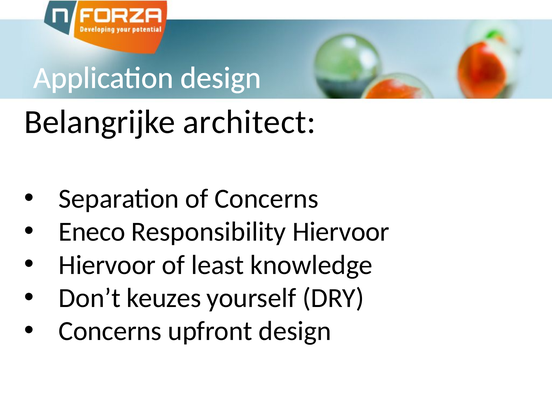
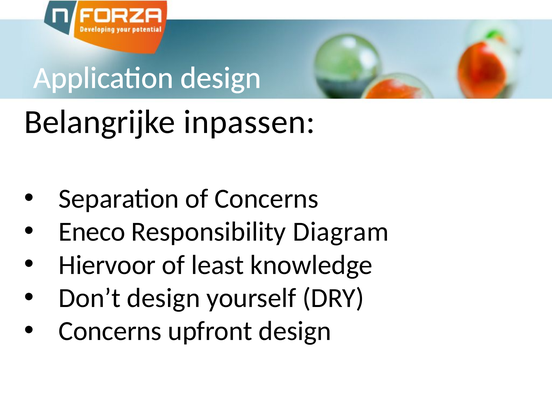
architect: architect -> inpassen
Responsibility Hiervoor: Hiervoor -> Diagram
Don’t keuzes: keuzes -> design
